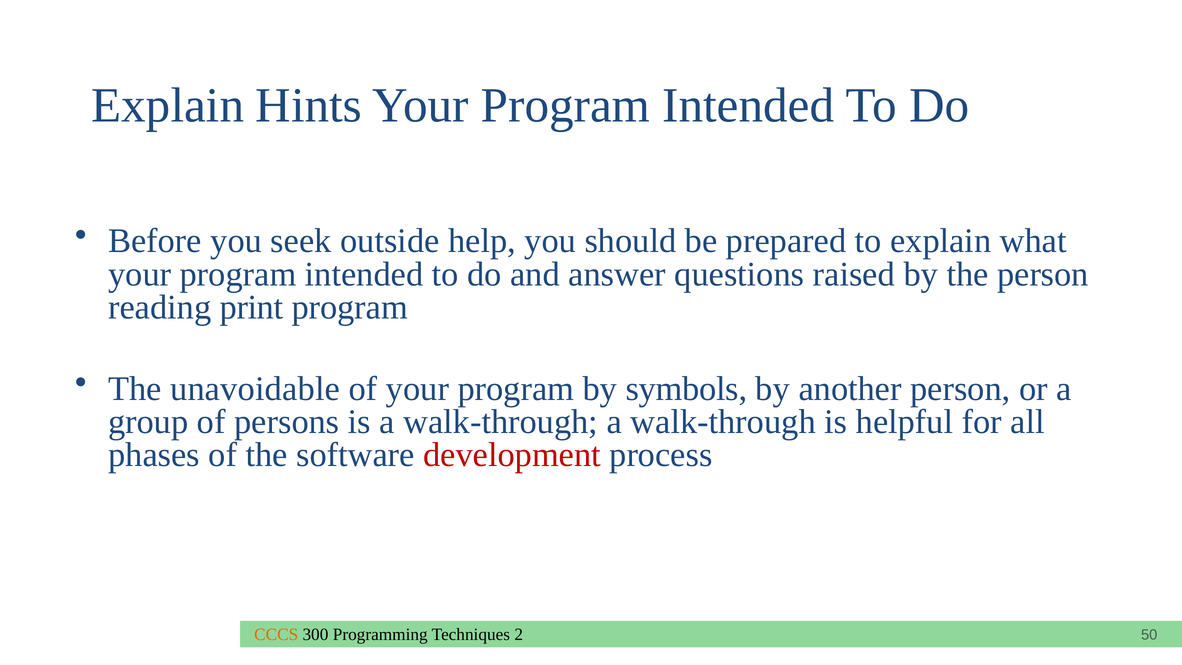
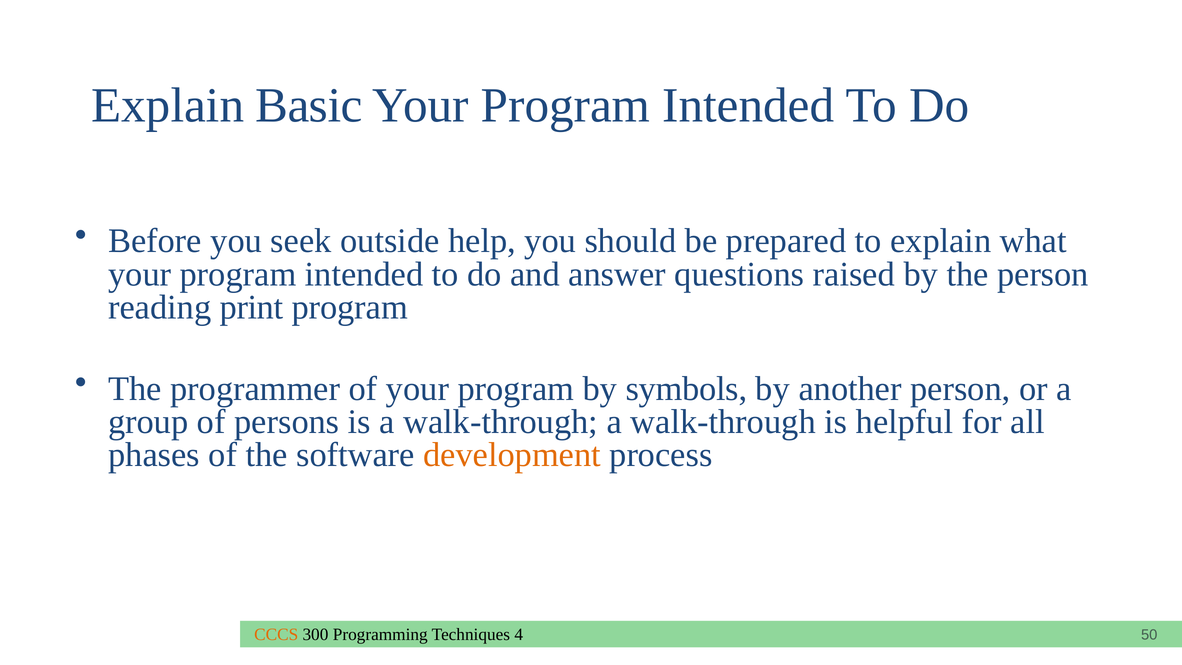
Hints: Hints -> Basic
unavoidable: unavoidable -> programmer
development colour: red -> orange
2: 2 -> 4
